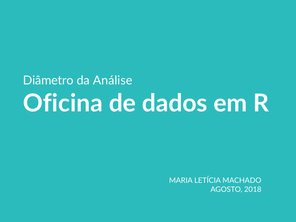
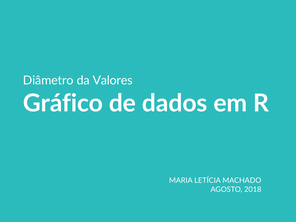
Análise: Análise -> Valores
Oficina: Oficina -> Gráfico
